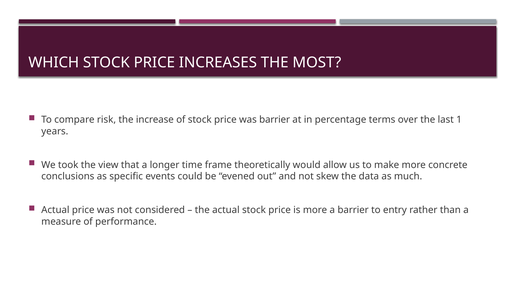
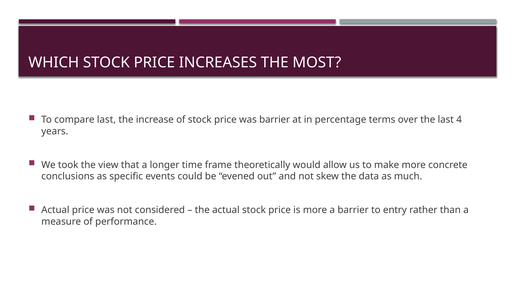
compare risk: risk -> last
1: 1 -> 4
